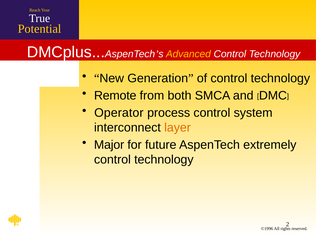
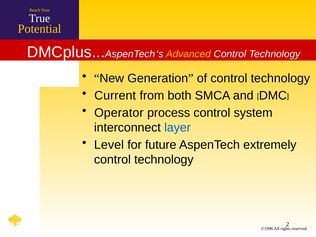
Remote: Remote -> Current
layer colour: orange -> blue
Major: Major -> Level
